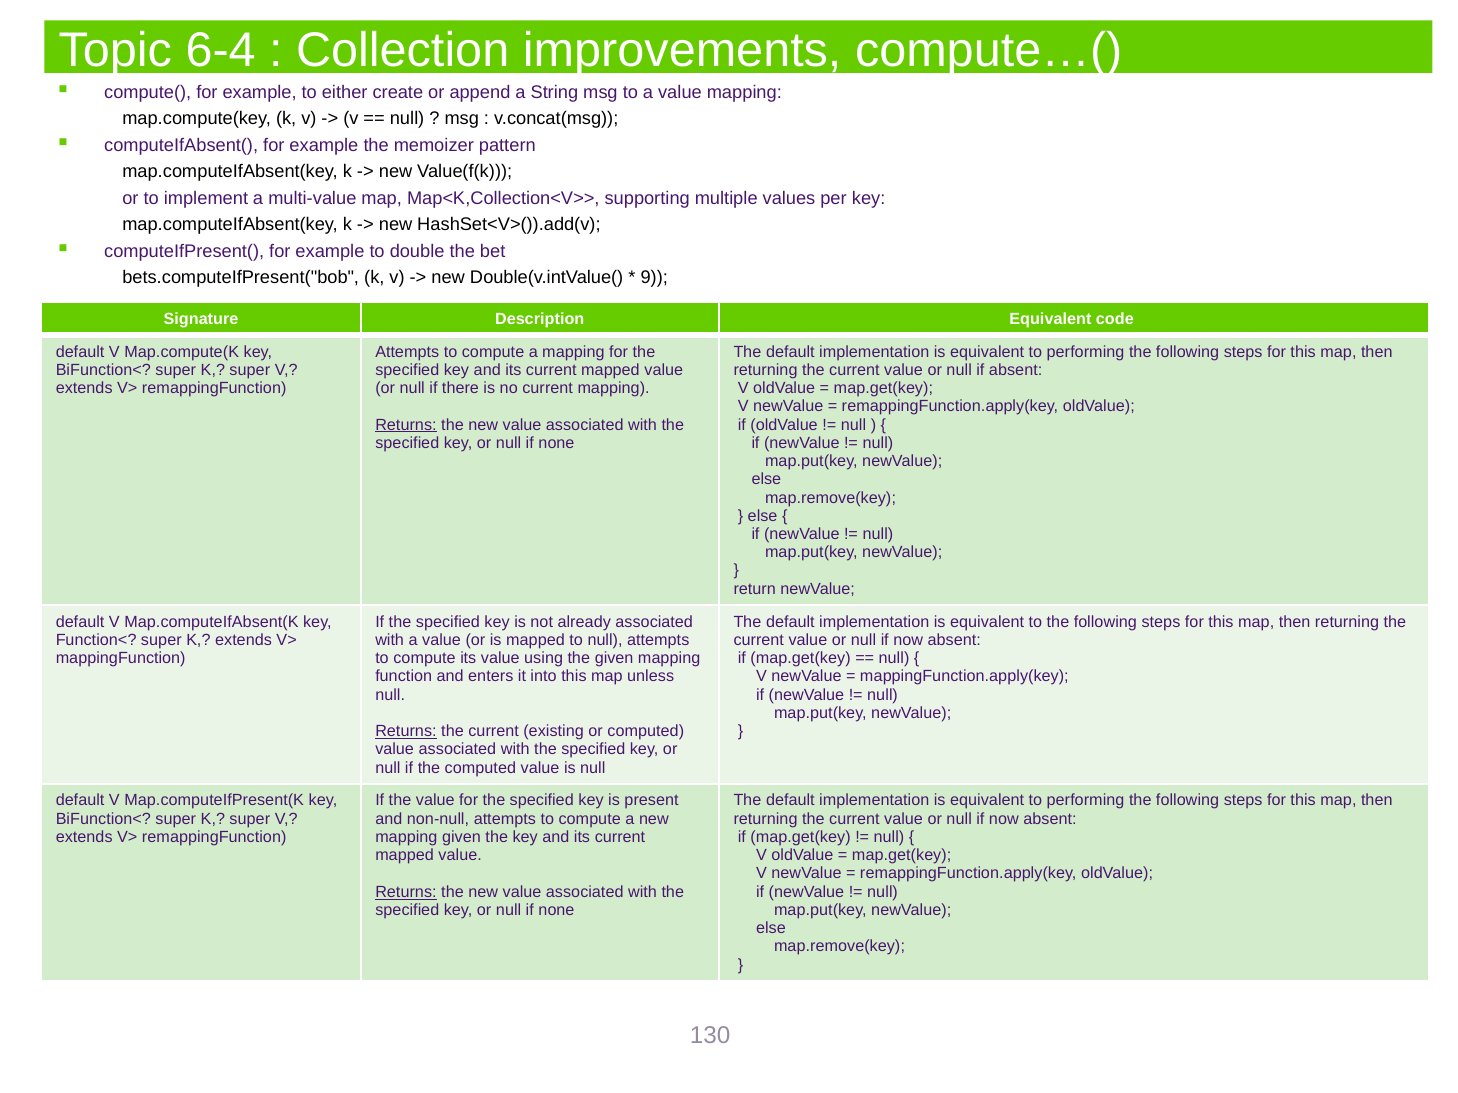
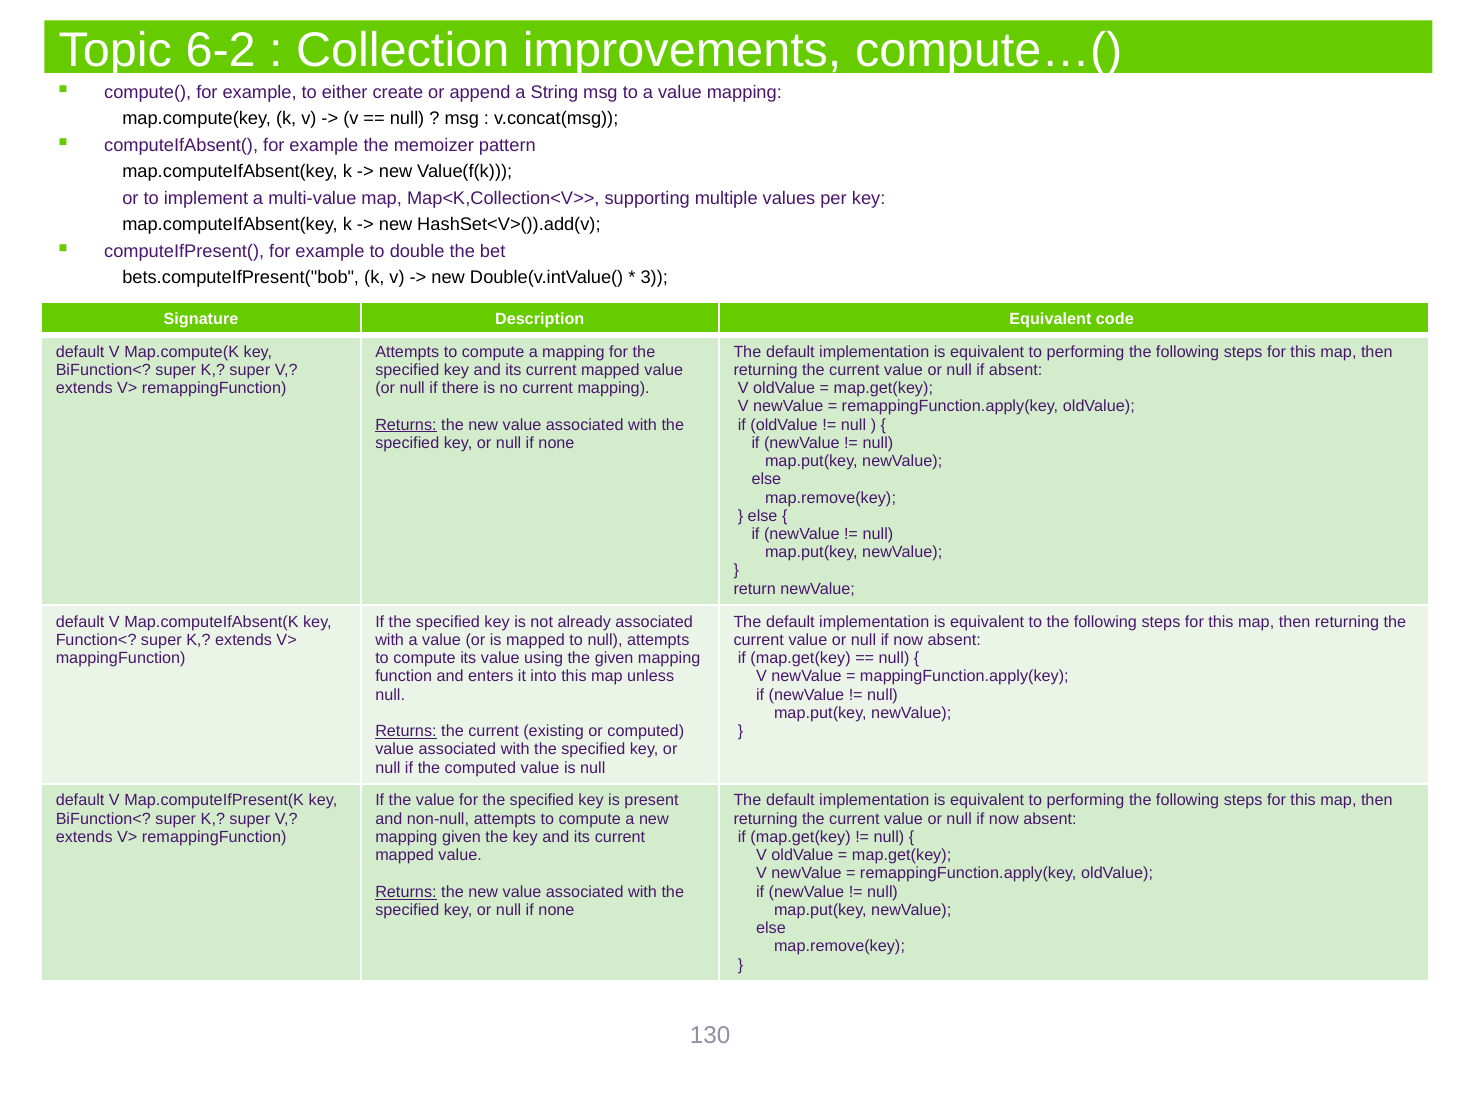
6-4: 6-4 -> 6-2
9: 9 -> 3
